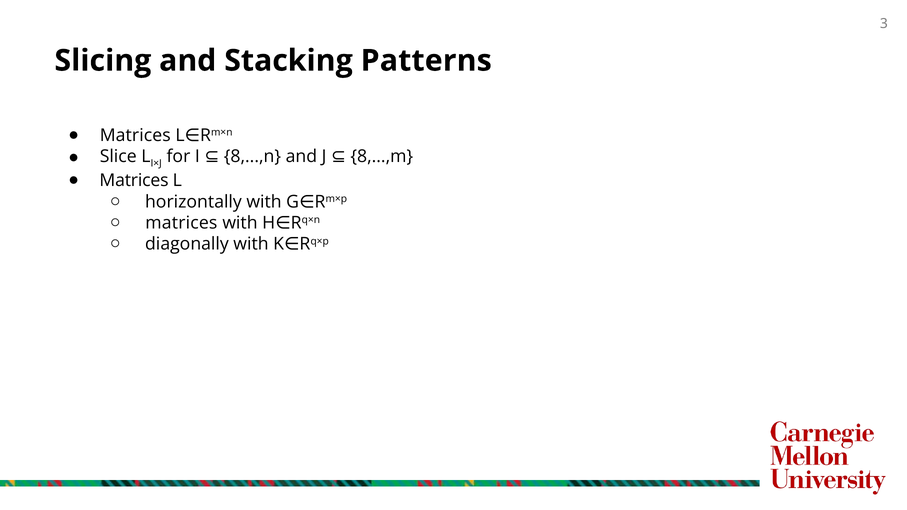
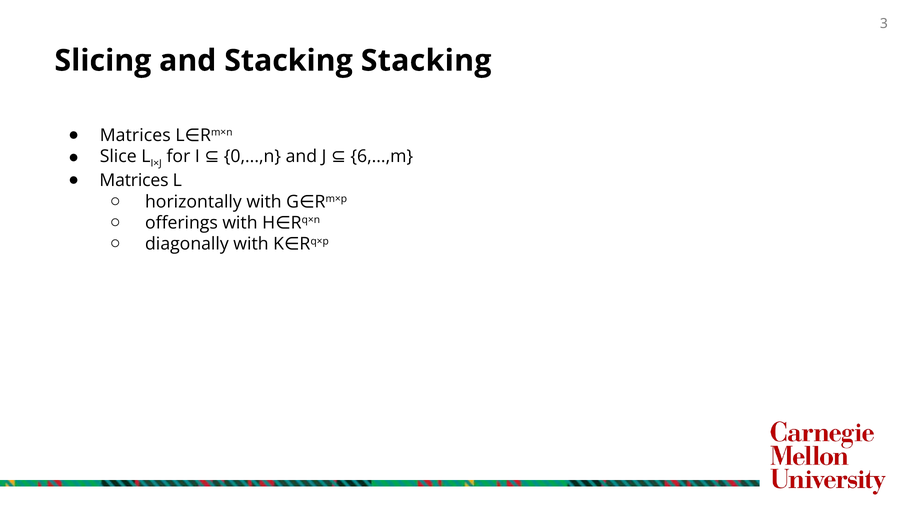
Stacking Patterns: Patterns -> Stacking
8,...,n: 8,...,n -> 0,...,n
8,...,m: 8,...,m -> 6,...,m
matrices at (181, 223): matrices -> offerings
